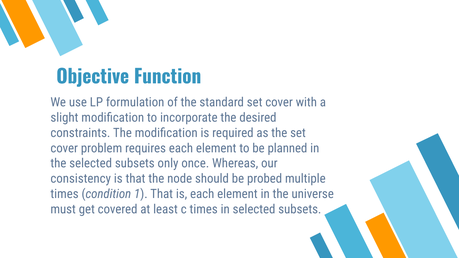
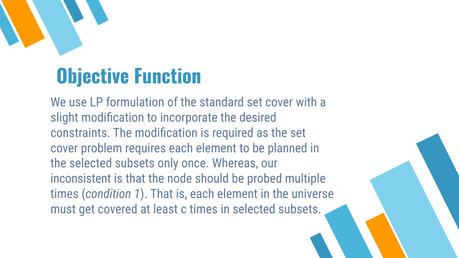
consistency: consistency -> inconsistent
